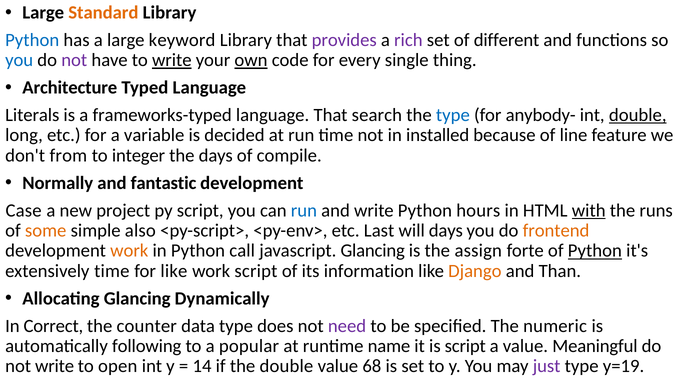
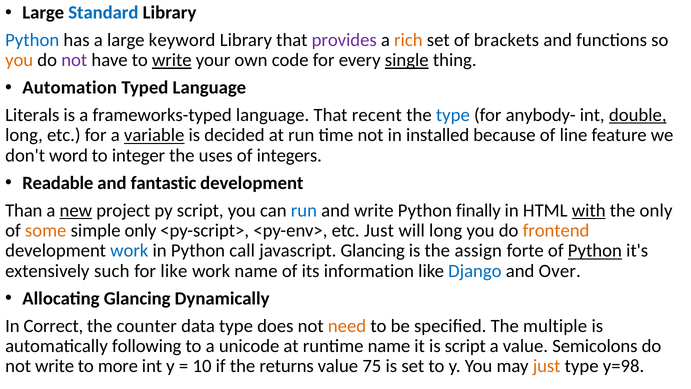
Standard colour: orange -> blue
rich colour: purple -> orange
different: different -> brackets
you at (19, 60) colour: blue -> orange
own underline: present -> none
single underline: none -> present
Architecture: Architecture -> Automation
search: search -> recent
variable underline: none -> present
from: from -> word
the days: days -> uses
compile: compile -> integers
Normally: Normally -> Readable
Case: Case -> Than
new underline: none -> present
hours: hours -> finally
the runs: runs -> only
simple also: also -> only
etc Last: Last -> Just
will days: days -> long
work at (129, 251) colour: orange -> blue
extensively time: time -> such
work script: script -> name
Django colour: orange -> blue
Than: Than -> Over
need colour: purple -> orange
numeric: numeric -> multiple
popular: popular -> unicode
Meaningful: Meaningful -> Semicolons
open: open -> more
14: 14 -> 10
the double: double -> returns
68: 68 -> 75
just at (547, 366) colour: purple -> orange
y=19: y=19 -> y=98
